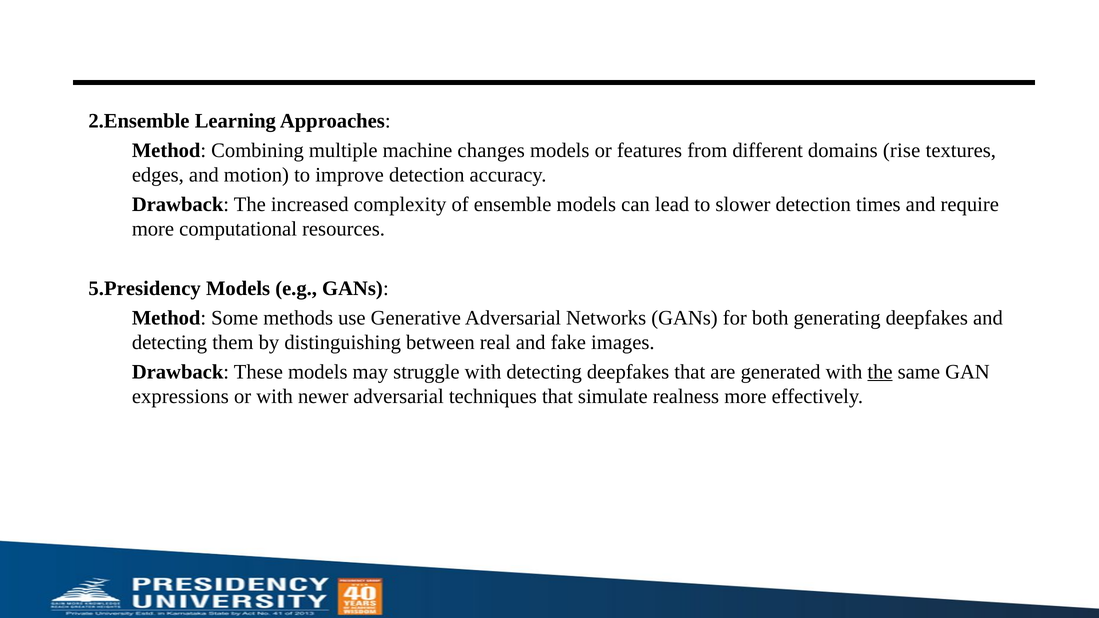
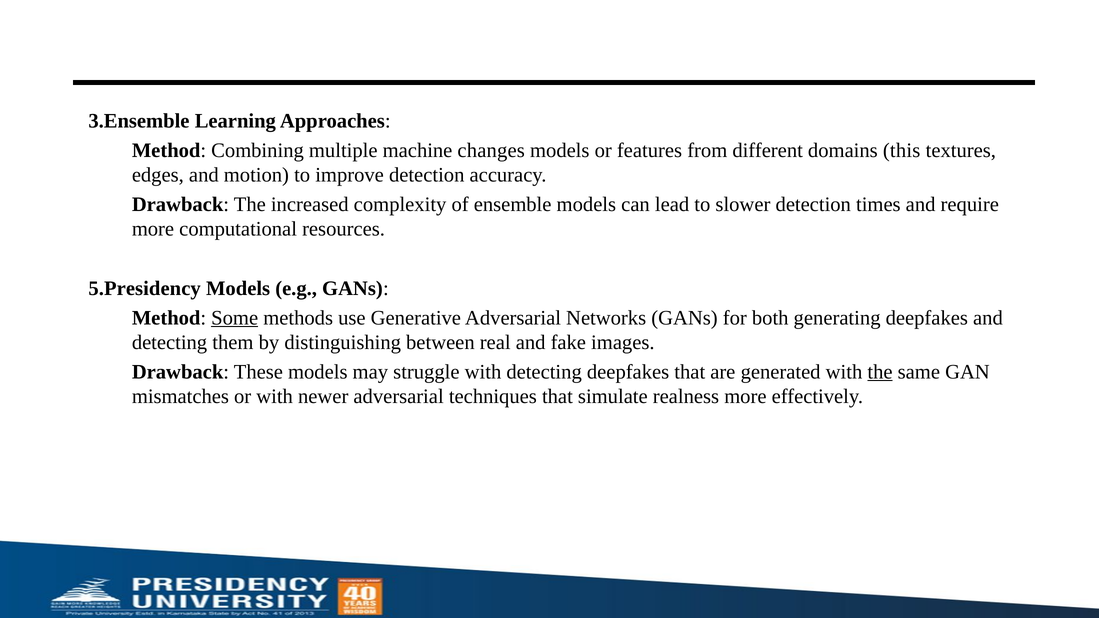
2.Ensemble: 2.Ensemble -> 3.Ensemble
rise: rise -> this
Some underline: none -> present
expressions: expressions -> mismatches
